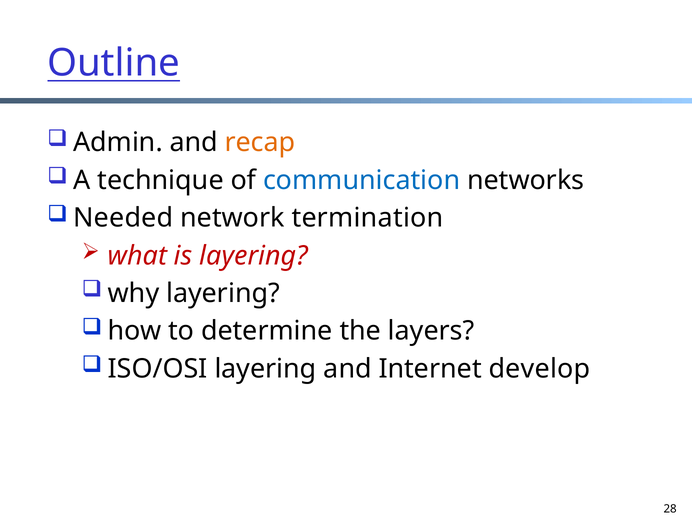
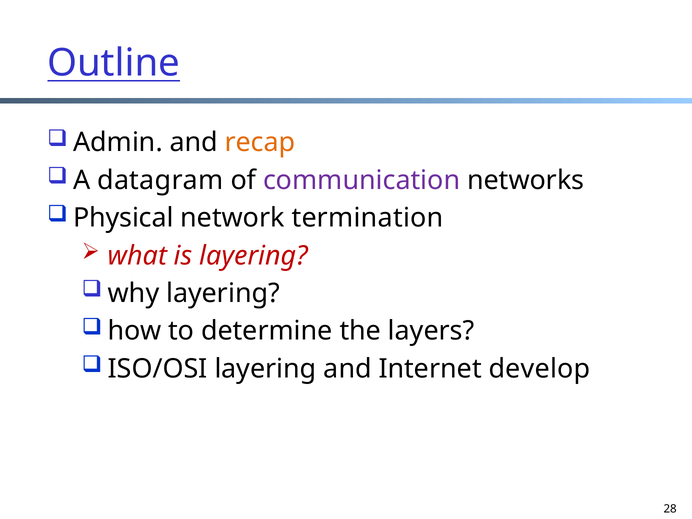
technique: technique -> datagram
communication colour: blue -> purple
Needed: Needed -> Physical
